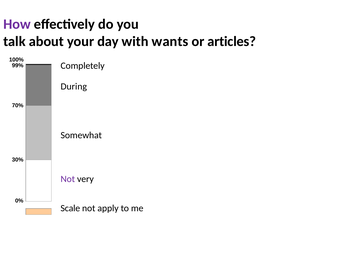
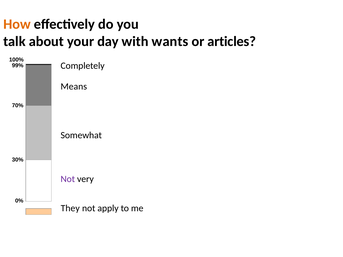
How colour: purple -> orange
During: During -> Means
Scale: Scale -> They
